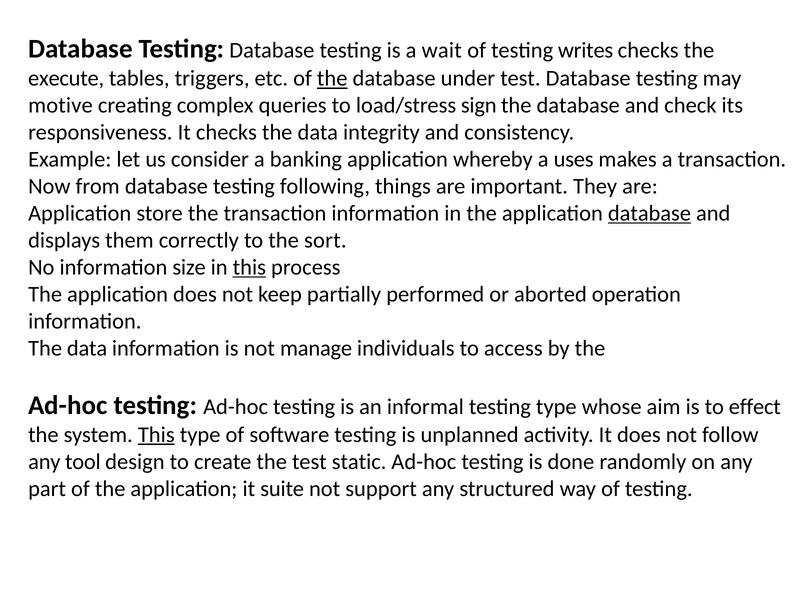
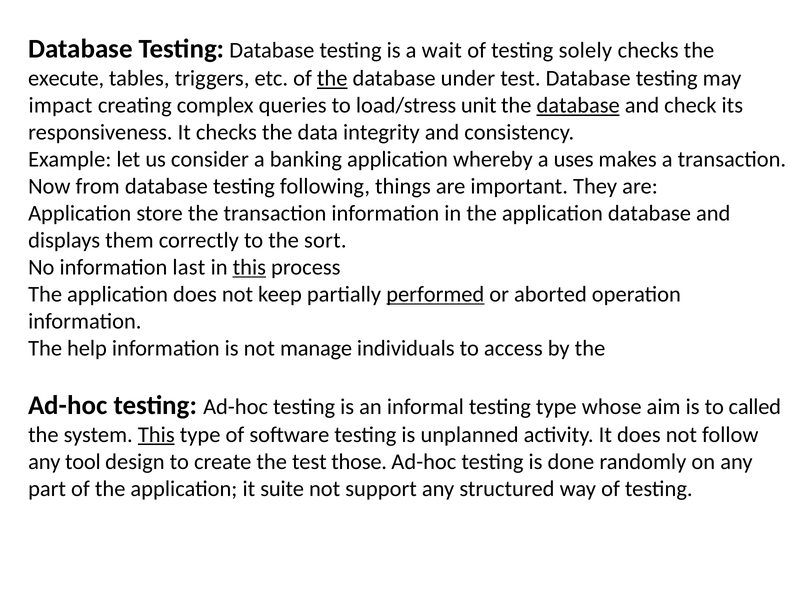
writes: writes -> solely
motive: motive -> impact
sign: sign -> unit
database at (578, 105) underline: none -> present
database at (649, 213) underline: present -> none
size: size -> last
performed underline: none -> present
data at (87, 348): data -> help
effect: effect -> called
static: static -> those
